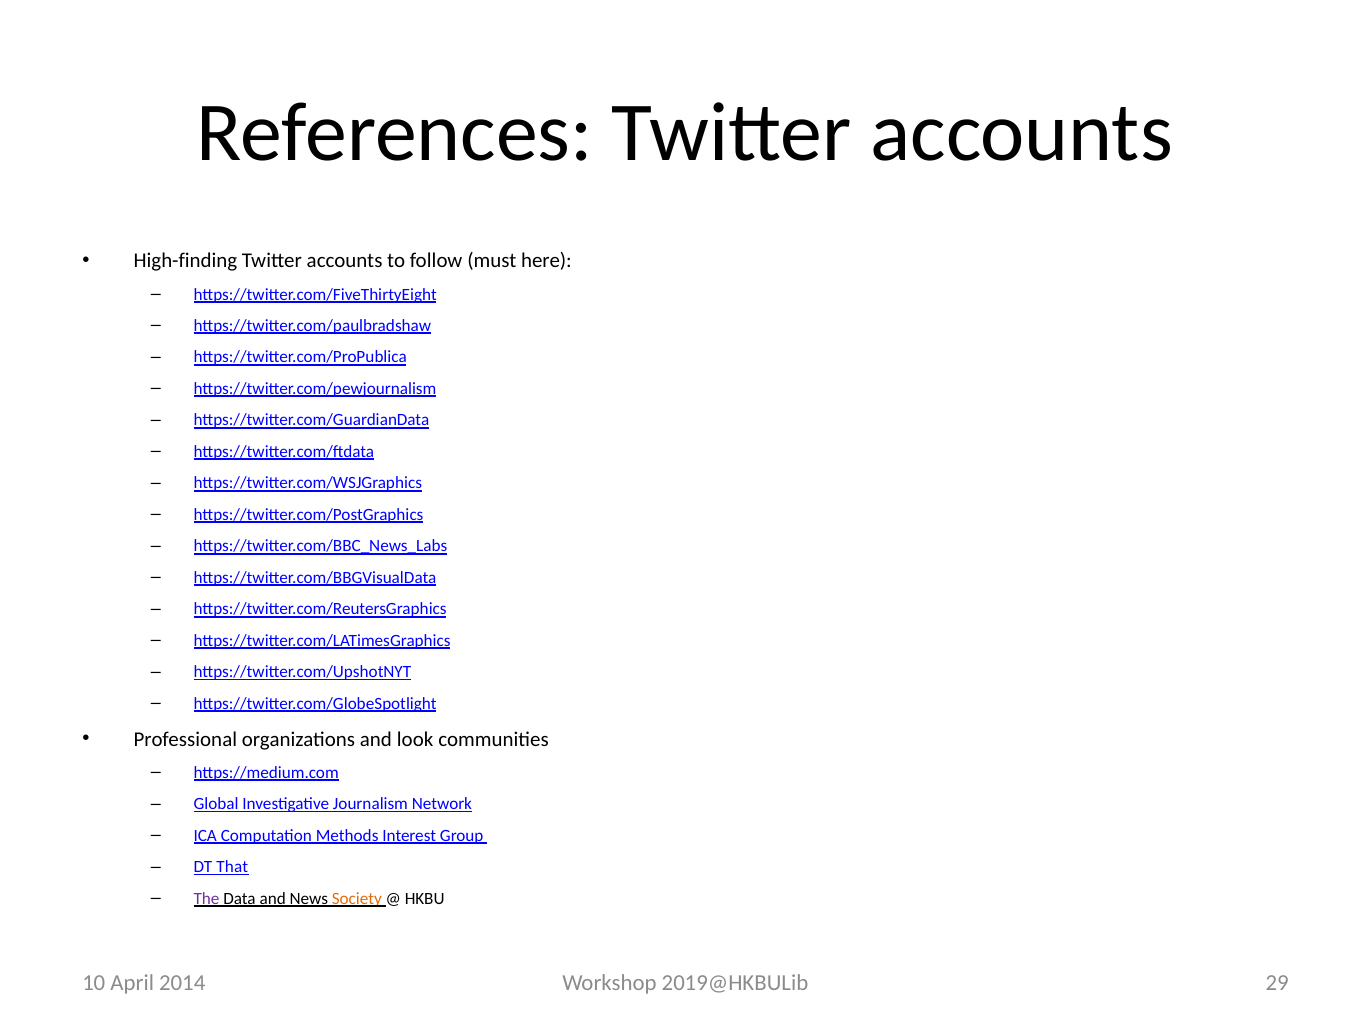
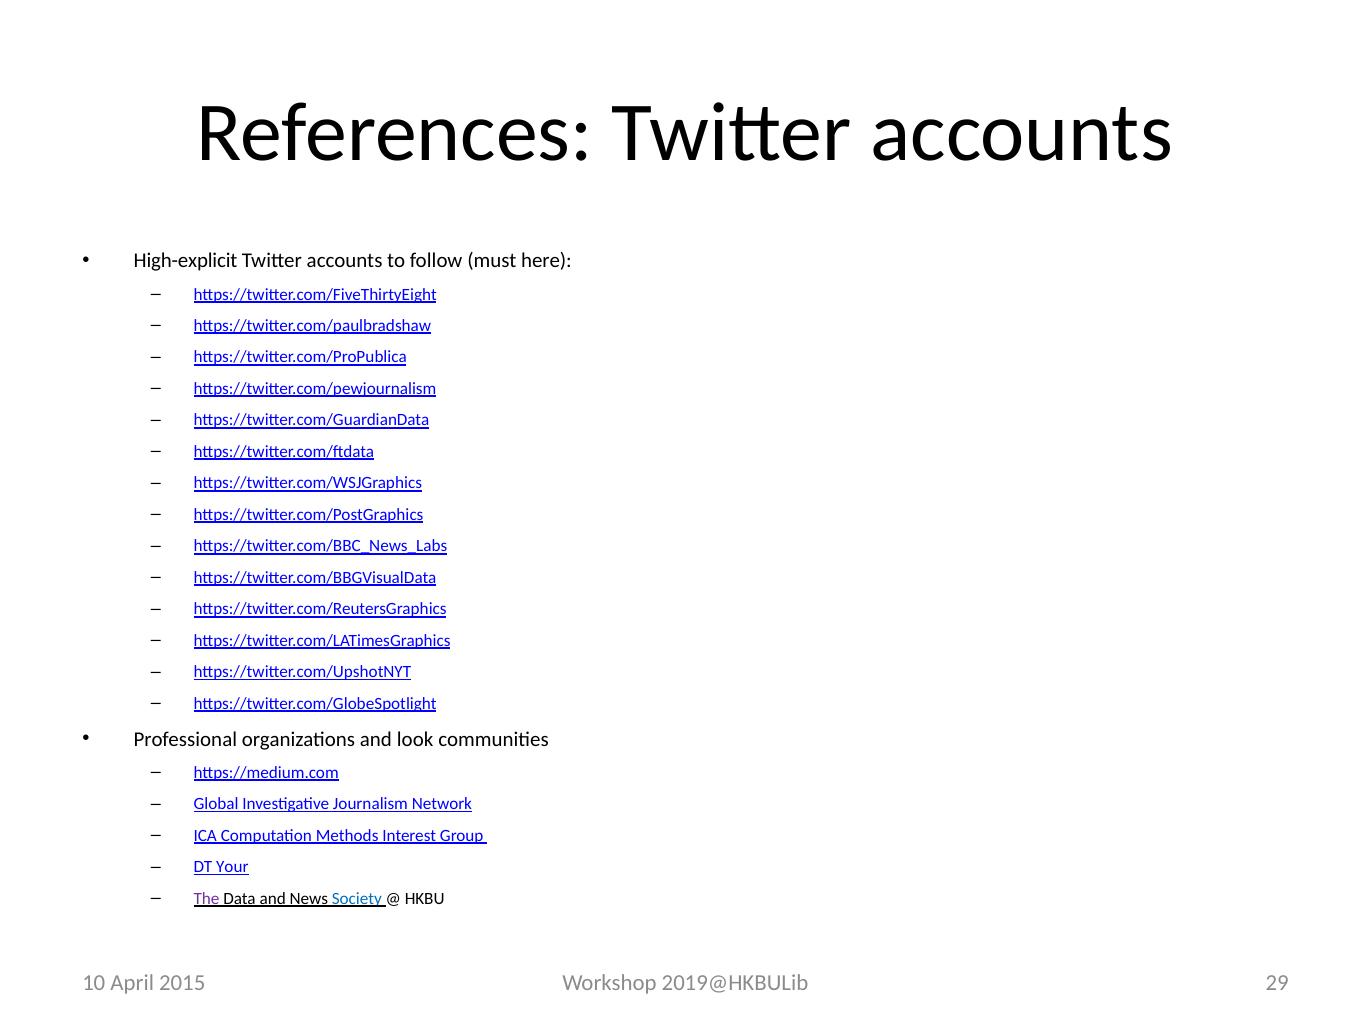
High-finding: High-finding -> High-explicit
That: That -> Your
Society colour: orange -> blue
2014: 2014 -> 2015
